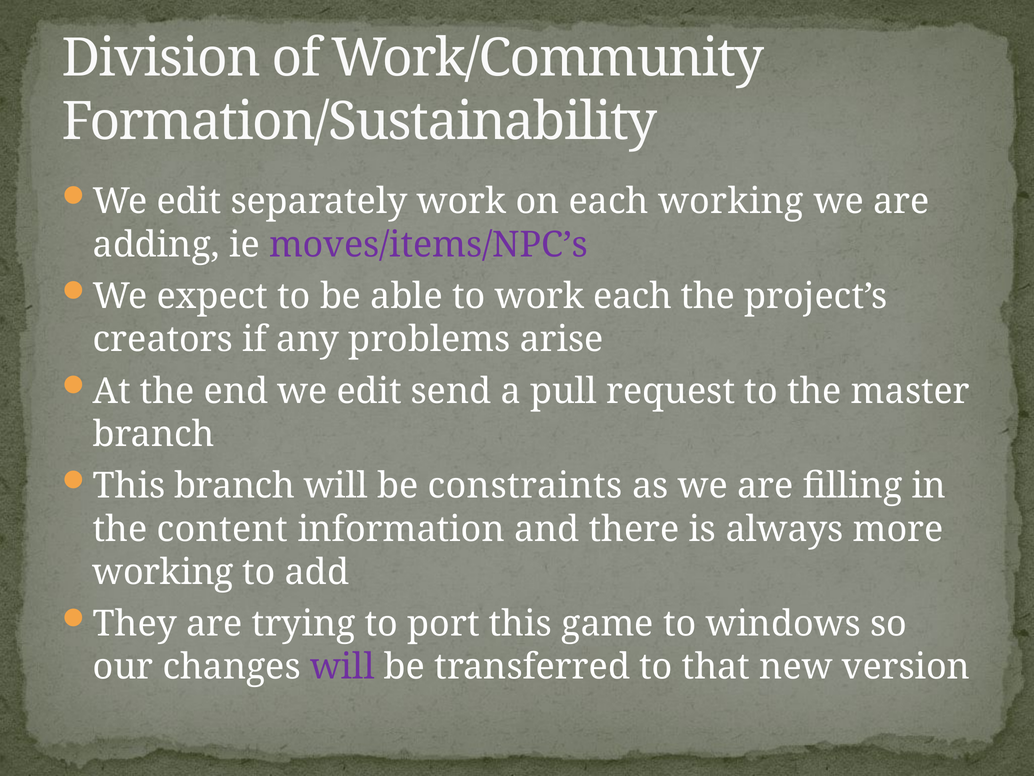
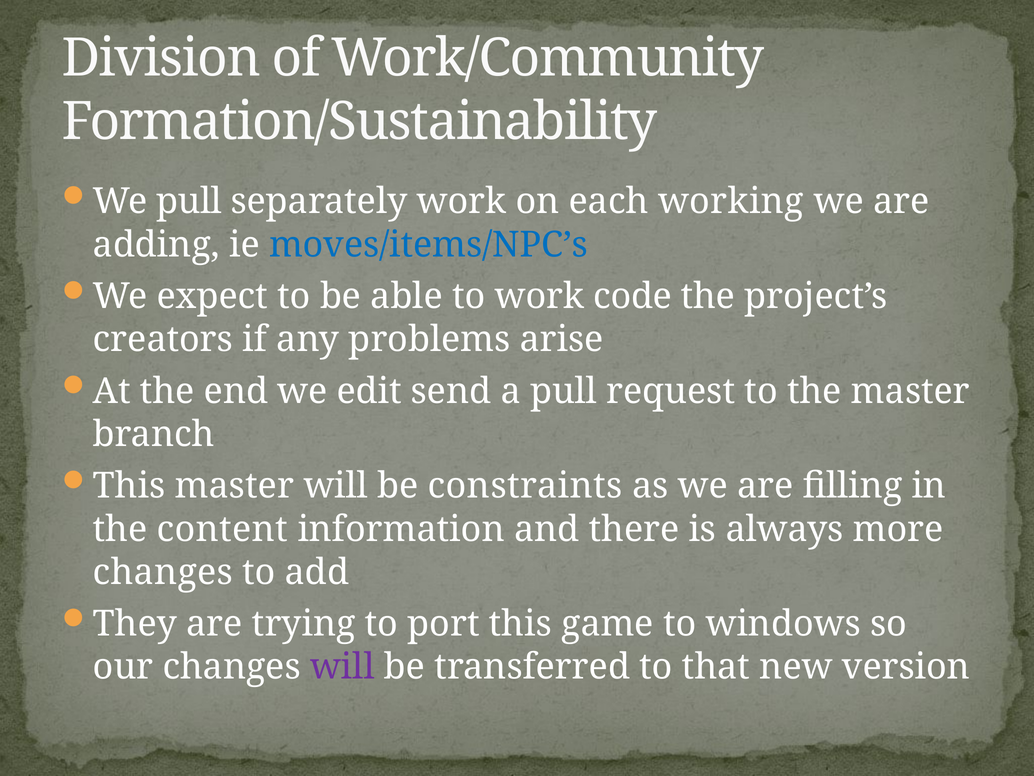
edit at (189, 201): edit -> pull
moves/items/NPC’s colour: purple -> blue
work each: each -> code
This branch: branch -> master
working at (163, 572): working -> changes
